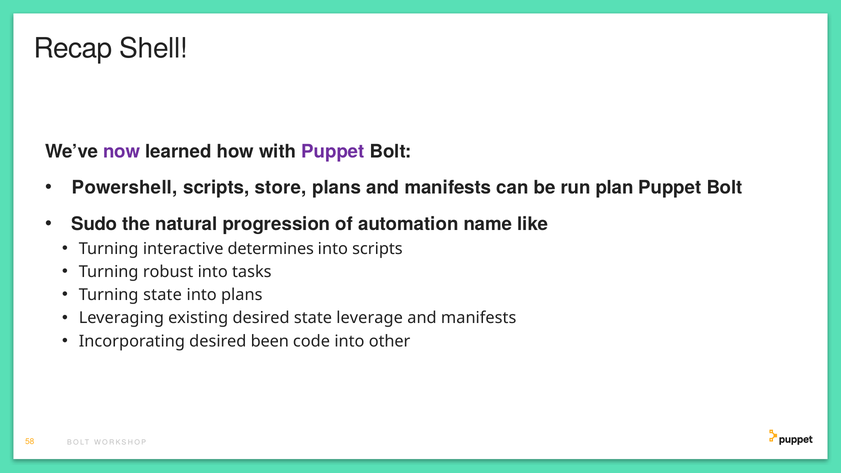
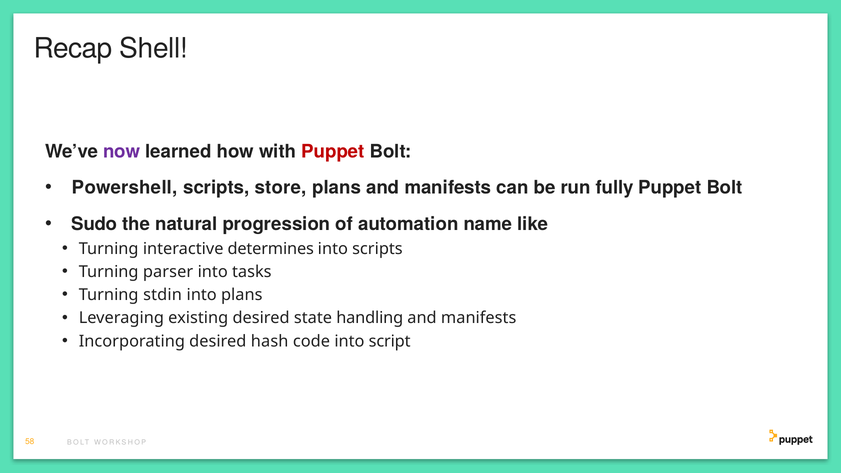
Puppet at (333, 151) colour: purple -> red
plan: plan -> fully
robust: robust -> parser
Turning state: state -> stdin
leverage: leverage -> handling
been: been -> hash
other: other -> script
